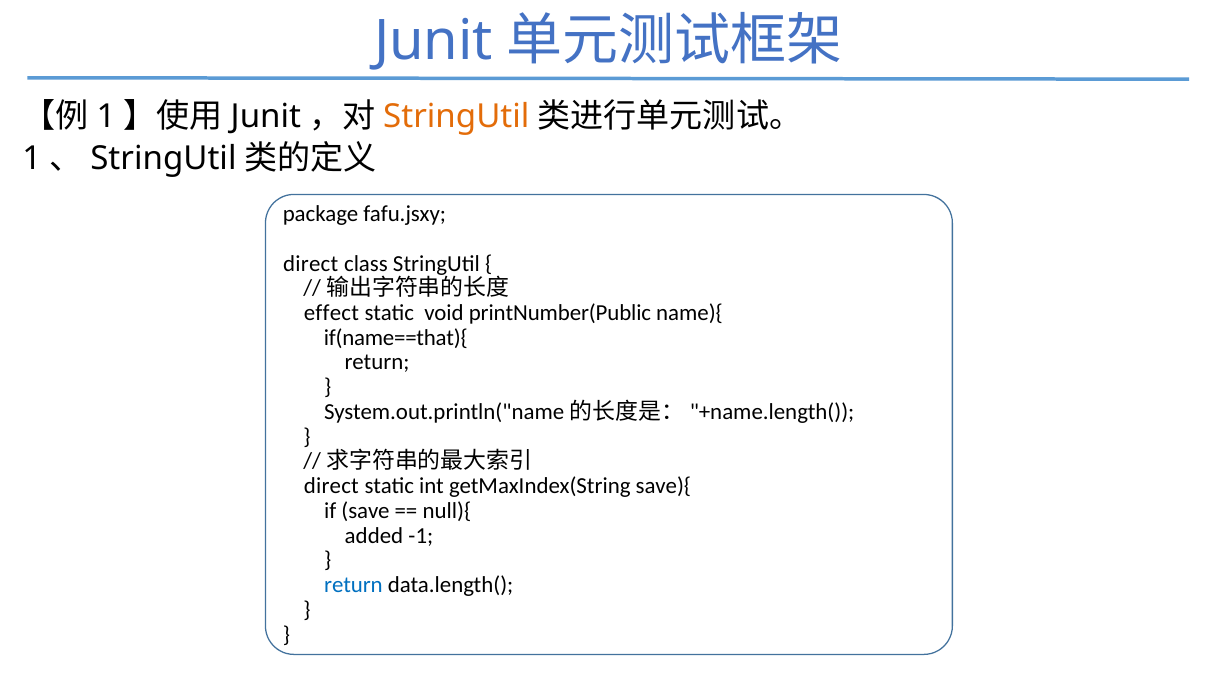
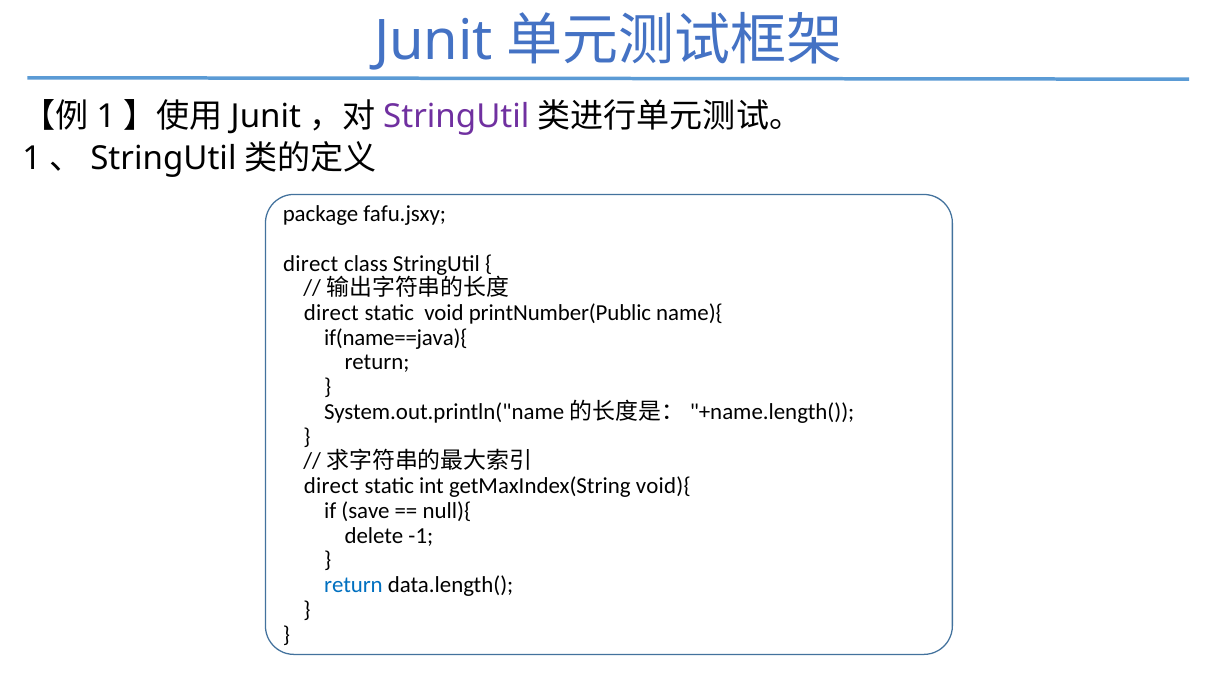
StringUtil at (456, 117) colour: orange -> purple
effect at (331, 313): effect -> direct
if(name==that){: if(name==that){ -> if(name==java){
save){: save){ -> void){
added: added -> delete
